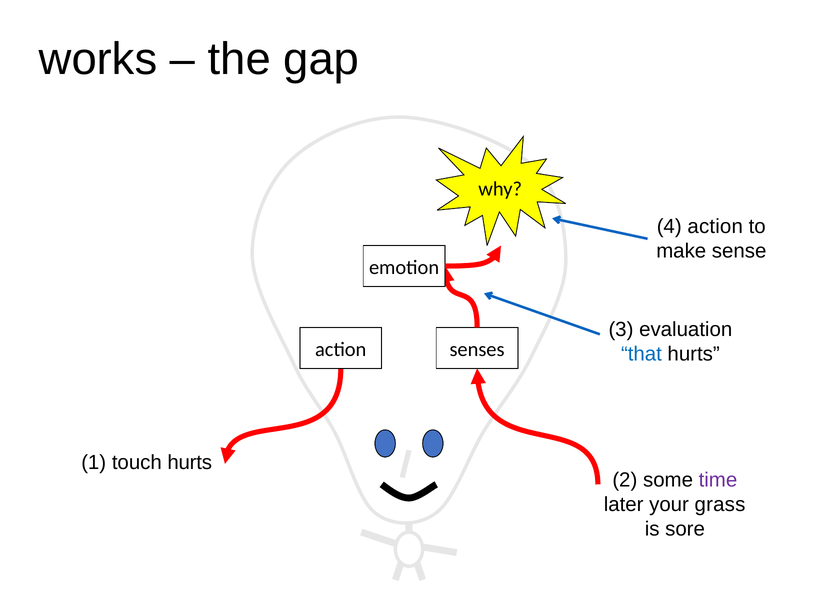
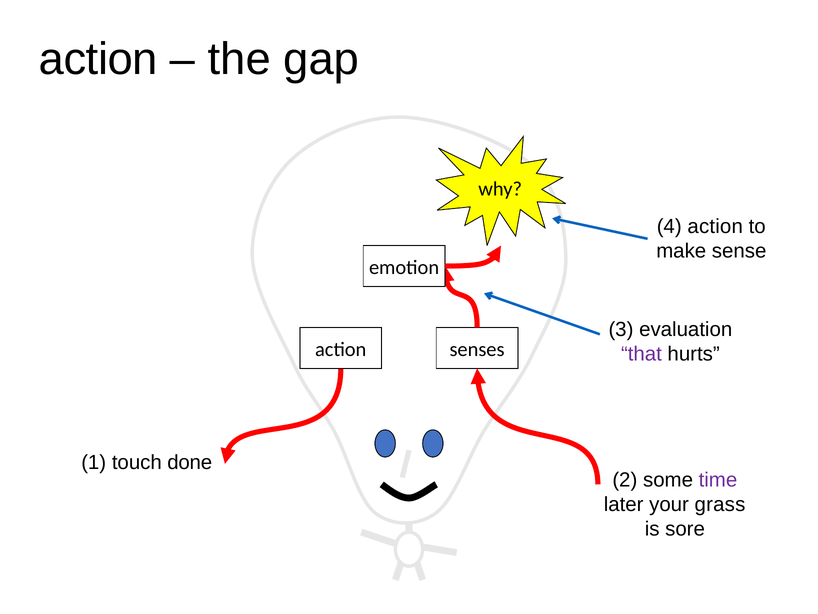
works at (98, 59): works -> action
that colour: blue -> purple
touch hurts: hurts -> done
